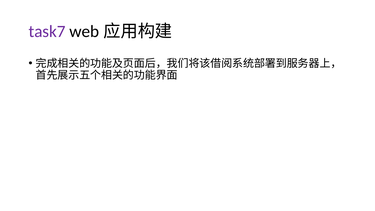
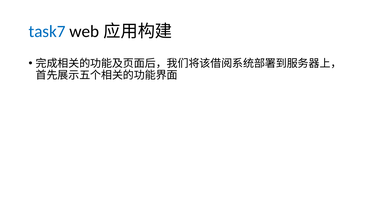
task7 colour: purple -> blue
